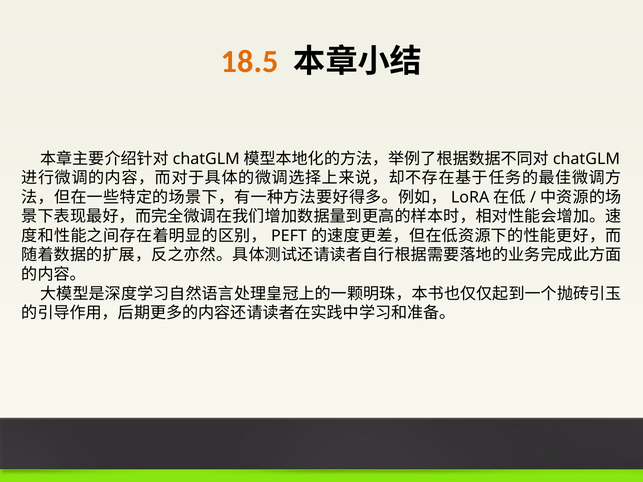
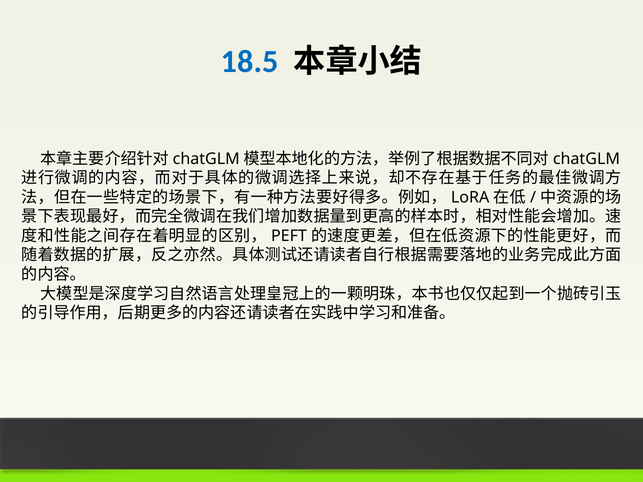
18.5 colour: orange -> blue
